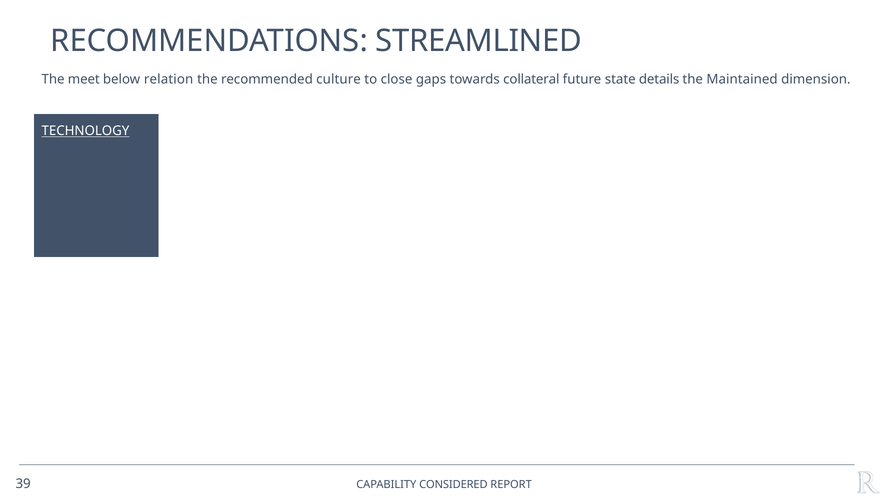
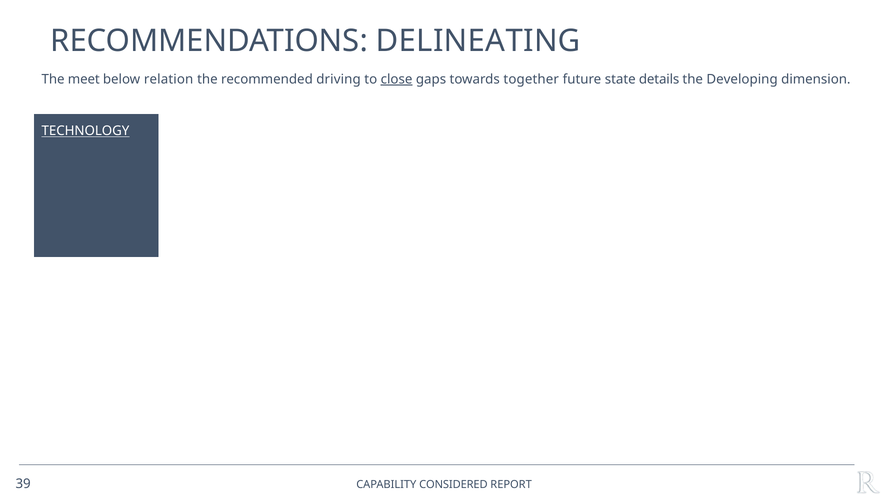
STREAMLINED: STREAMLINED -> DELINEATING
culture: culture -> driving
close underline: none -> present
collateral: collateral -> together
Maintained: Maintained -> Developing
